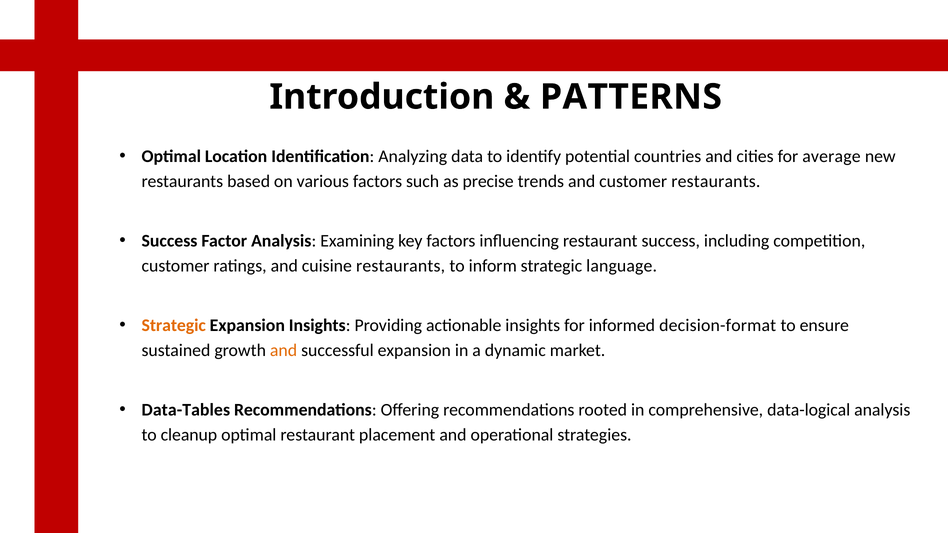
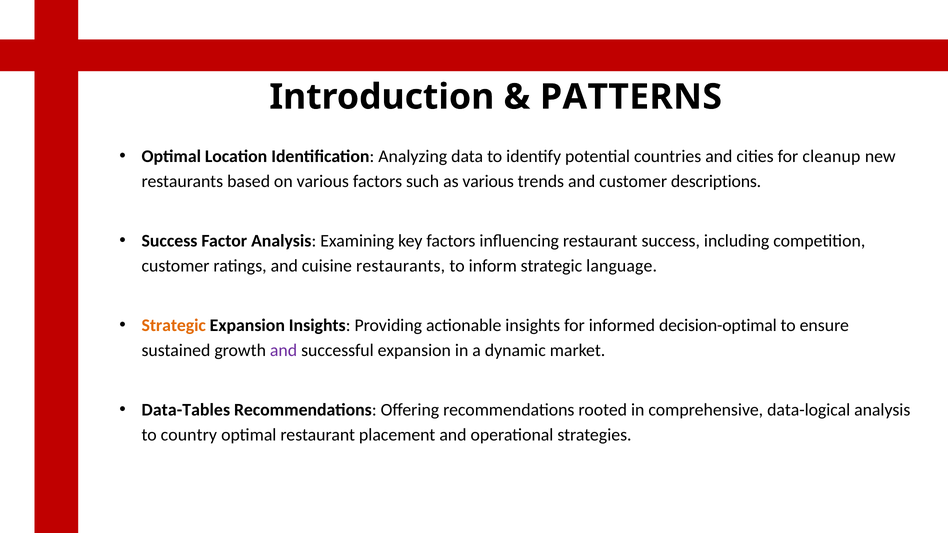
average: average -> cleanup
as precise: precise -> various
customer restaurants: restaurants -> descriptions
decision-format: decision-format -> decision-optimal
and at (284, 350) colour: orange -> purple
cleanup: cleanup -> country
